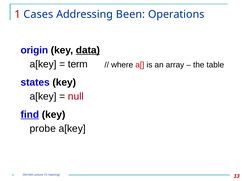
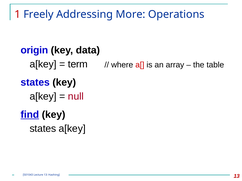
Cases: Cases -> Freely
Been: Been -> More
data underline: present -> none
probe at (43, 129): probe -> states
